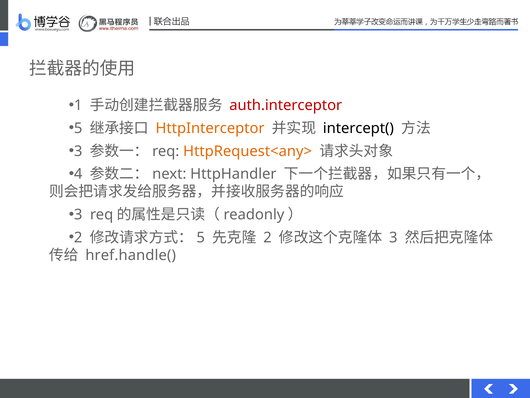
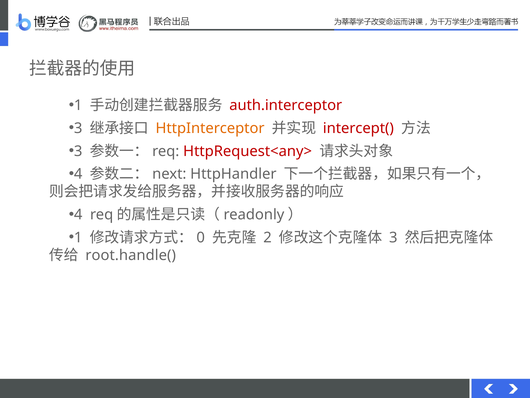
5 at (78, 128): 5 -> 3
intercept( colour: black -> red
HttpRequest<any> colour: orange -> red
3 at (78, 214): 3 -> 4
2 at (78, 237): 2 -> 1
5 at (201, 237): 5 -> 0
href.handle(: href.handle( -> root.handle(
